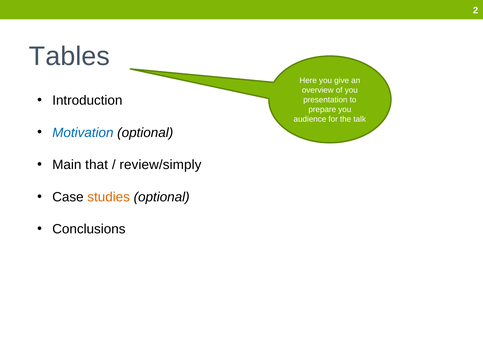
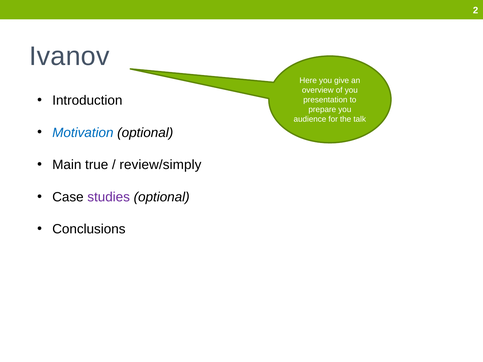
Tables: Tables -> Ivanov
that: that -> true
studies colour: orange -> purple
